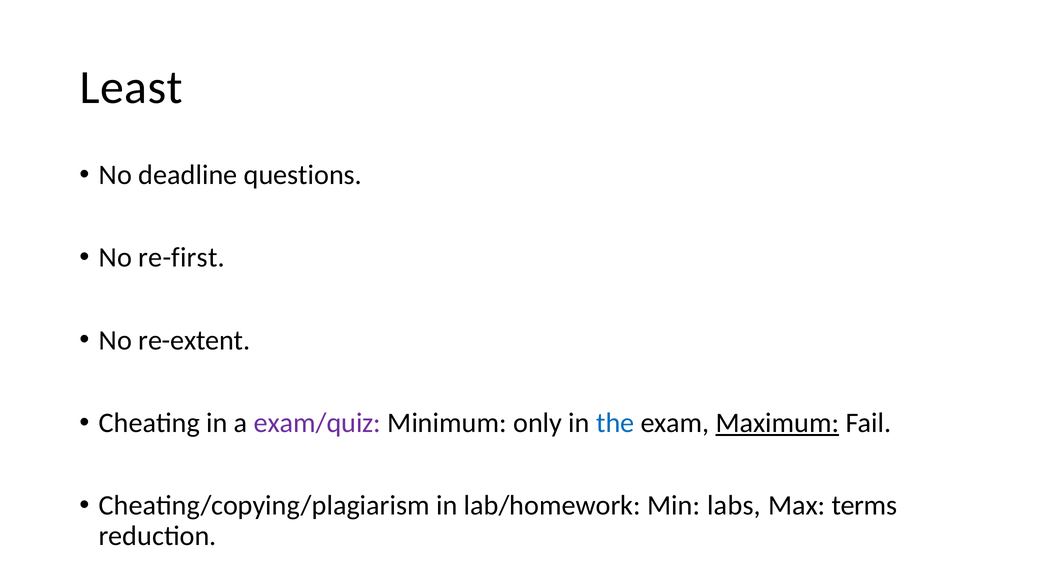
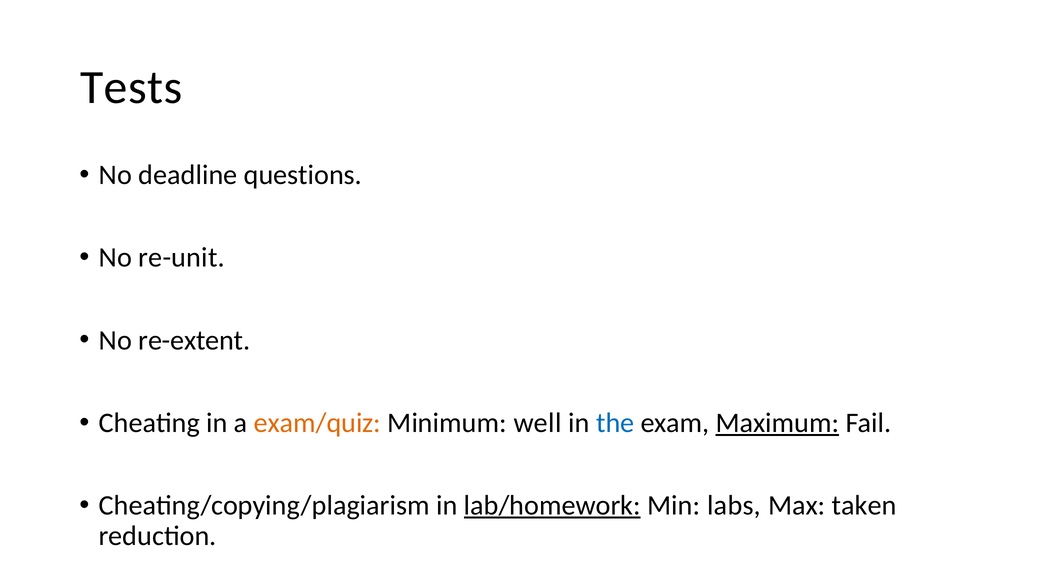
Least: Least -> Tests
re-first: re-first -> re-unit
exam/quiz colour: purple -> orange
only: only -> well
lab/homework underline: none -> present
terms: terms -> taken
